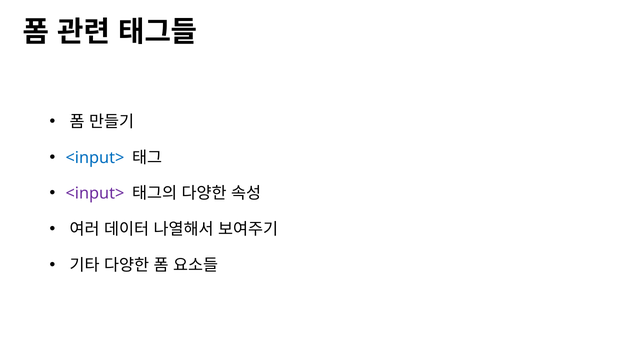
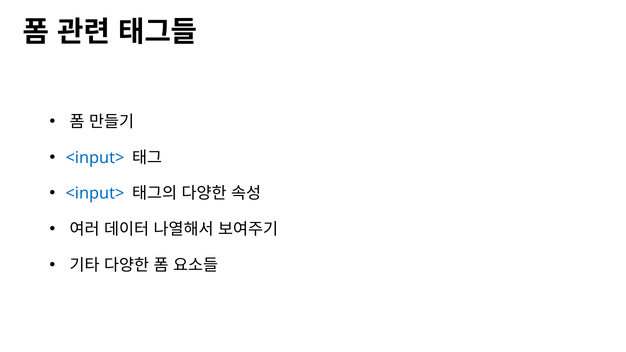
<input> at (95, 194) colour: purple -> blue
